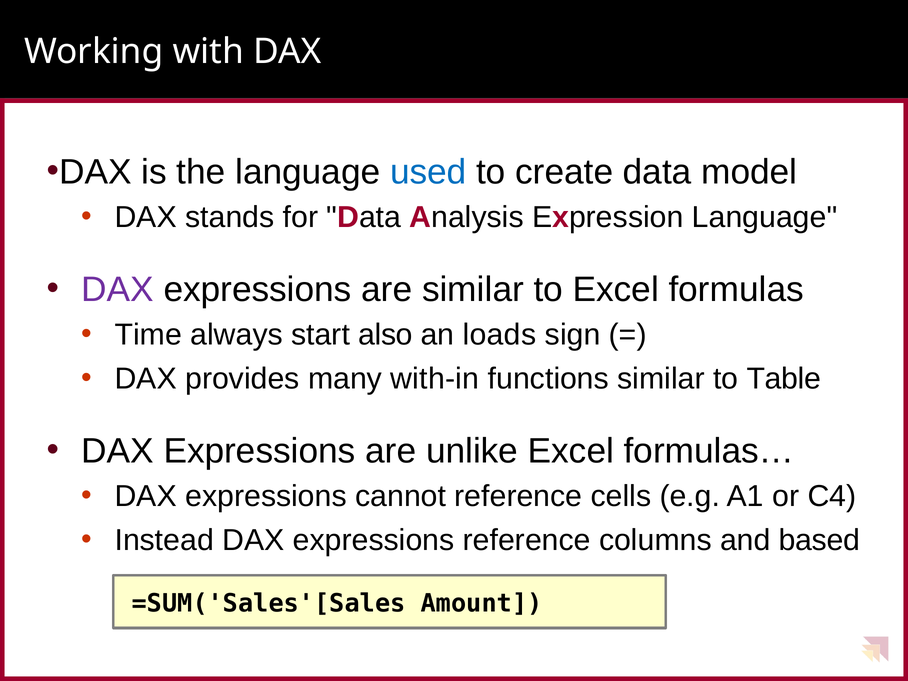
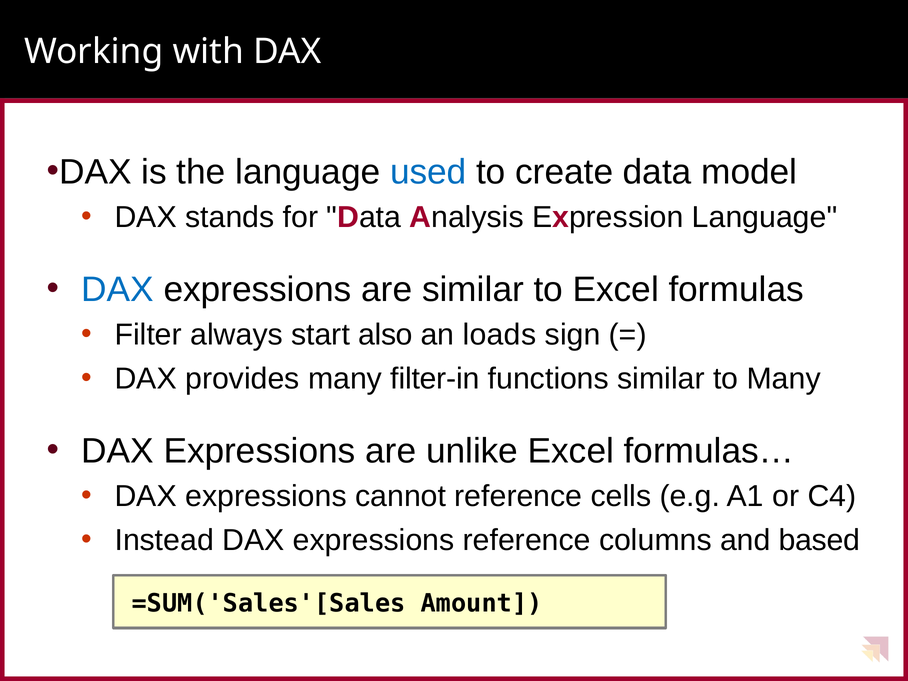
DAX at (118, 290) colour: purple -> blue
Time: Time -> Filter
with-in: with-in -> filter-in
to Table: Table -> Many
